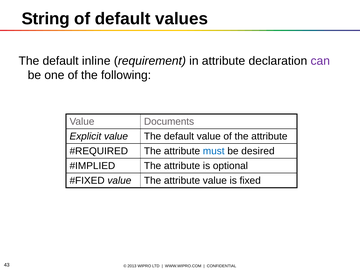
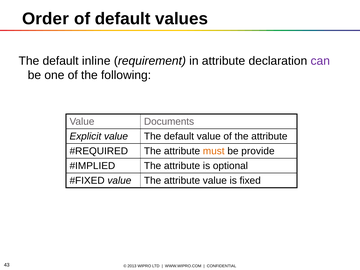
String: String -> Order
must colour: blue -> orange
desired: desired -> provide
